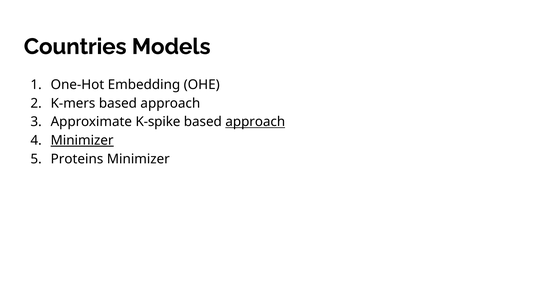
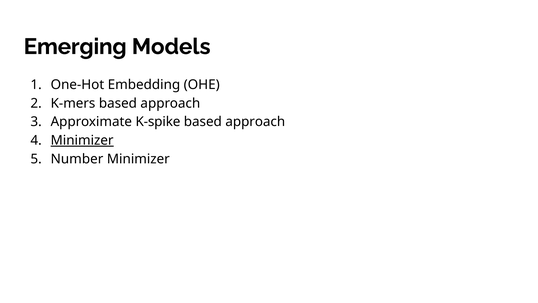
Countries: Countries -> Emerging
approach at (255, 122) underline: present -> none
Proteins: Proteins -> Number
